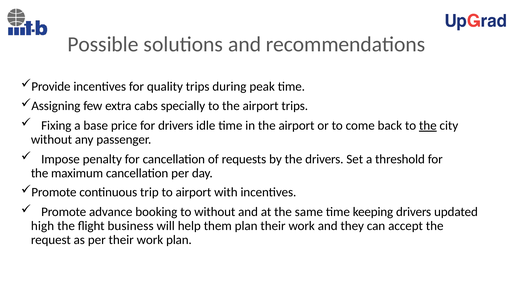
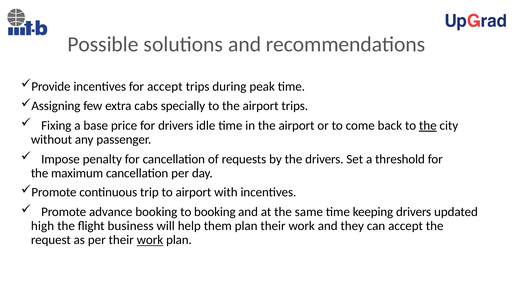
for quality: quality -> accept
to without: without -> booking
work at (150, 240) underline: none -> present
